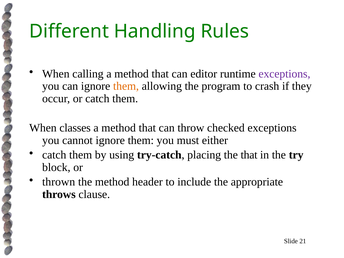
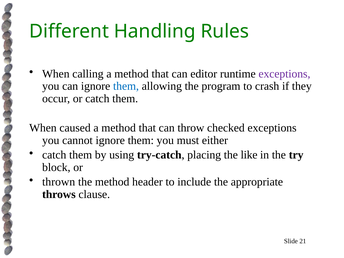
them at (126, 86) colour: orange -> blue
classes: classes -> caused
the that: that -> like
